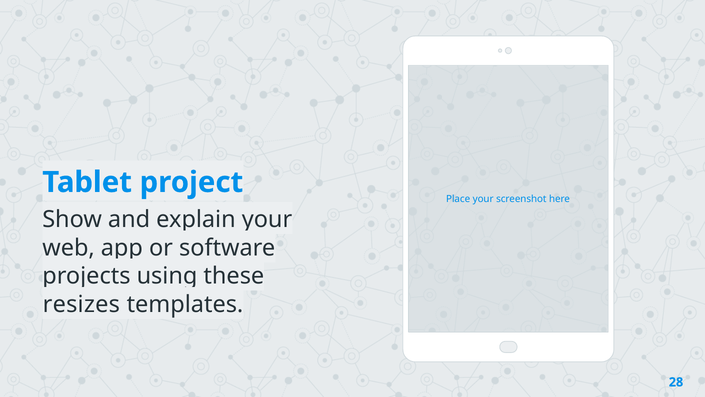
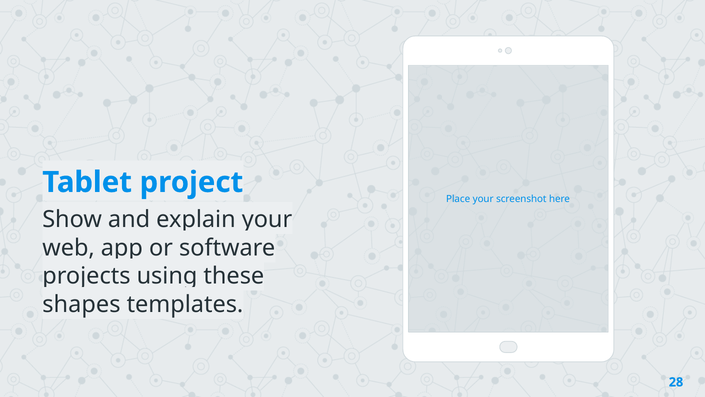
resizes: resizes -> shapes
